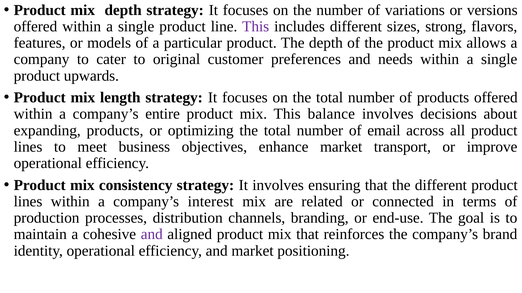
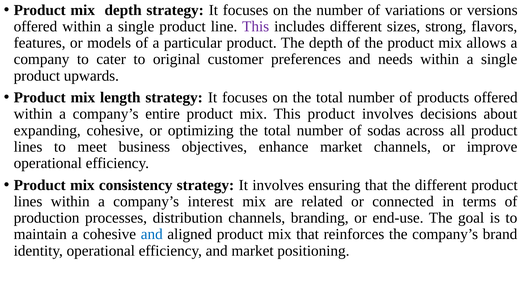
This balance: balance -> product
expanding products: products -> cohesive
email: email -> sodas
market transport: transport -> channels
and at (152, 235) colour: purple -> blue
